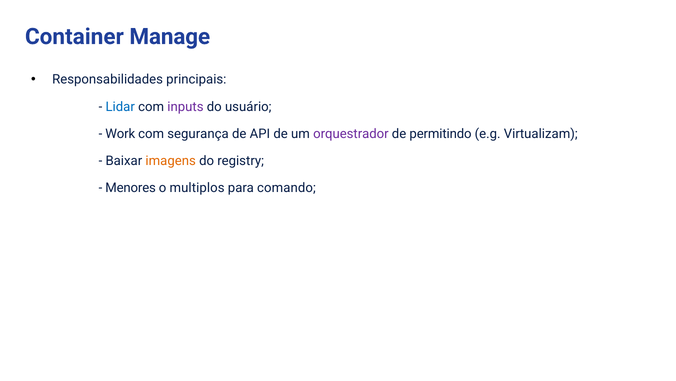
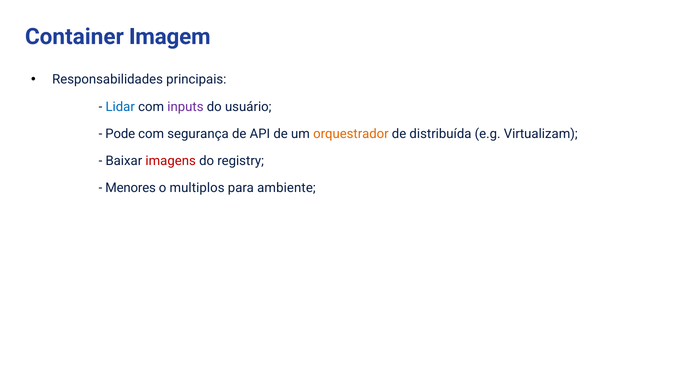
Manage: Manage -> Imagem
Work: Work -> Pode
orquestrador colour: purple -> orange
permitindo: permitindo -> distribuída
imagens colour: orange -> red
comando: comando -> ambiente
